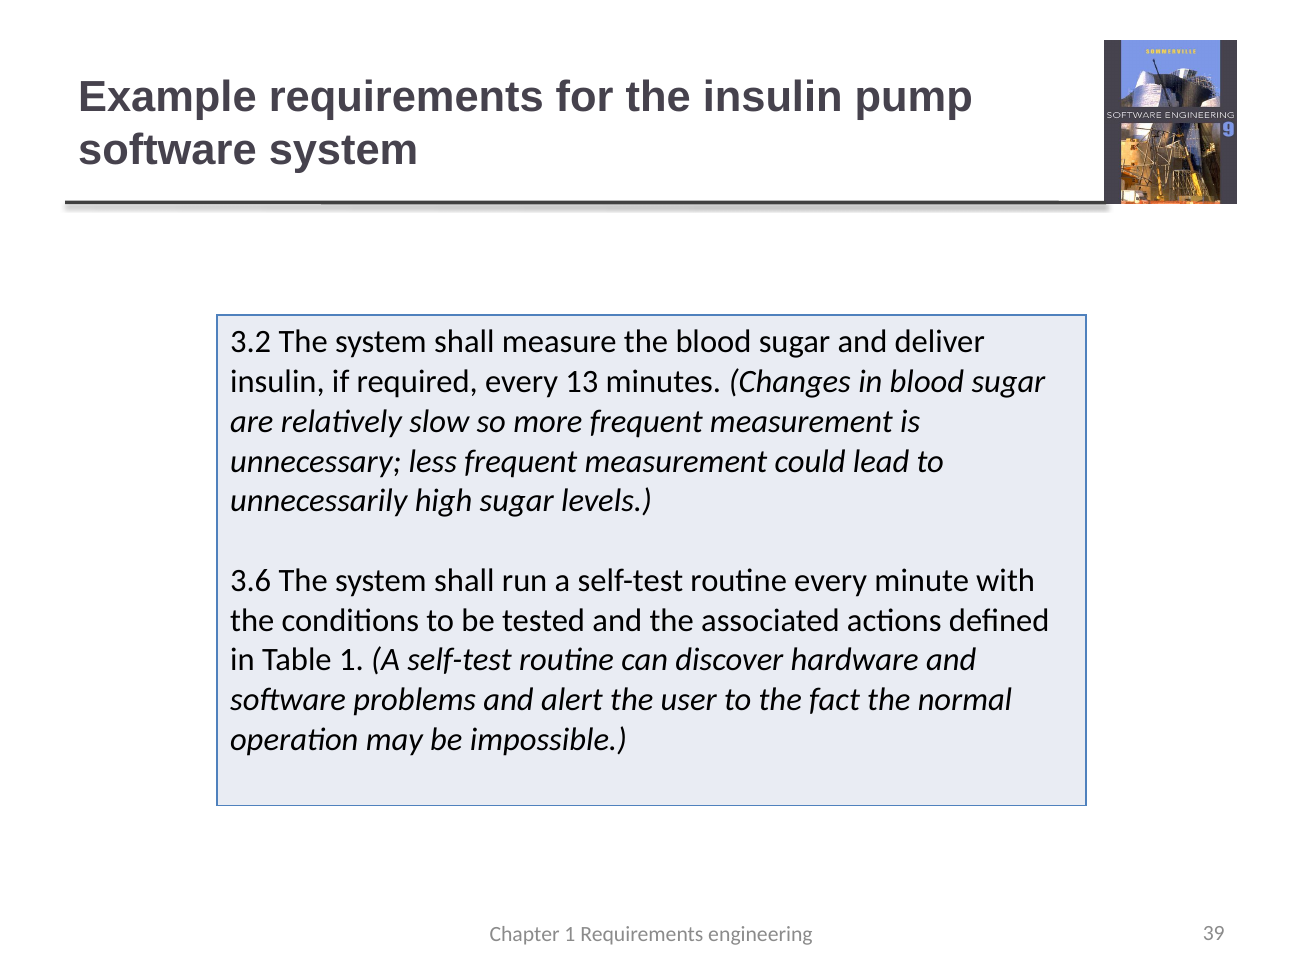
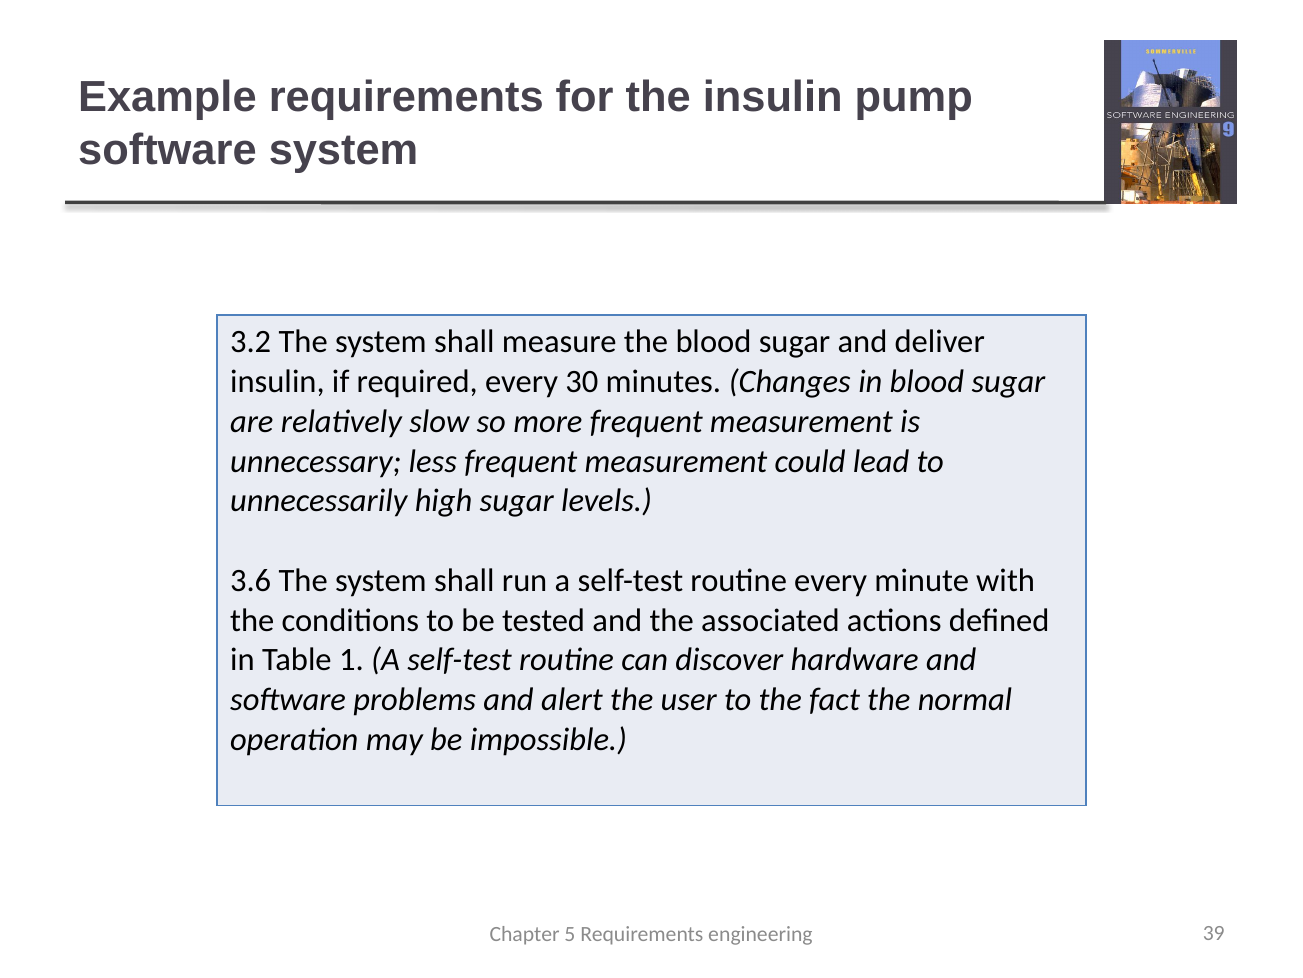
13: 13 -> 30
Chapter 1: 1 -> 5
